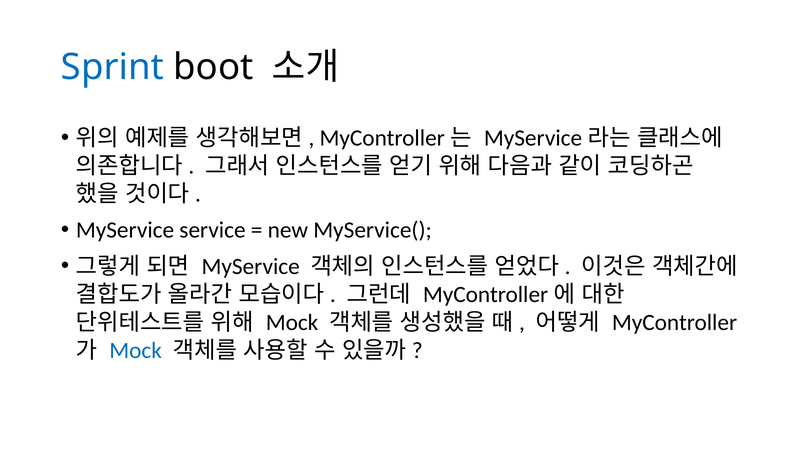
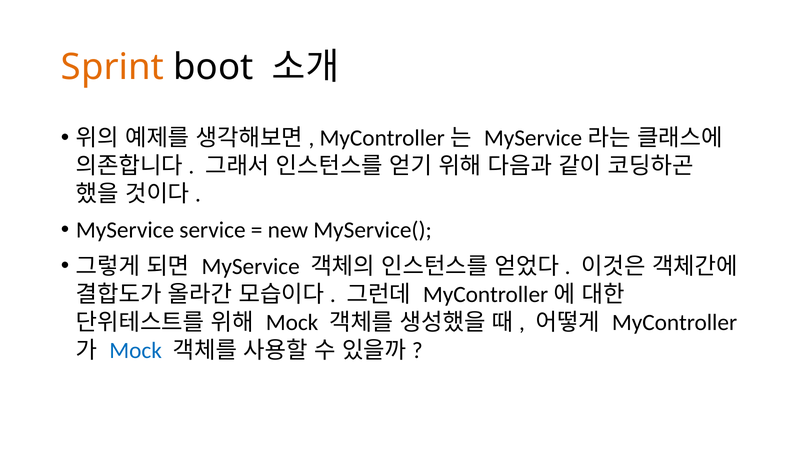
Sprint colour: blue -> orange
